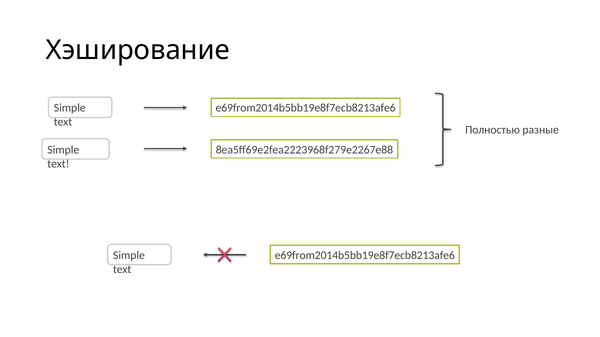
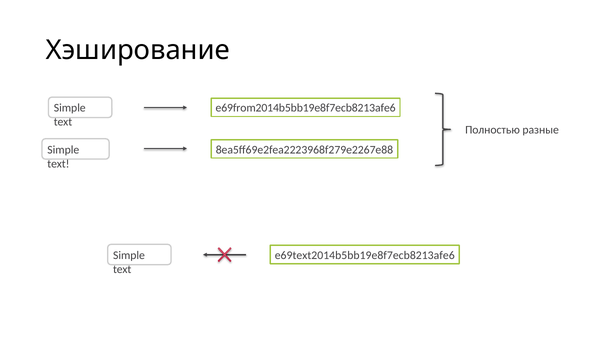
e69from2014b5bb19e8f7ecb8213afe6 at (365, 256): e69from2014b5bb19e8f7ecb8213afe6 -> e69text2014b5bb19e8f7ecb8213afe6
